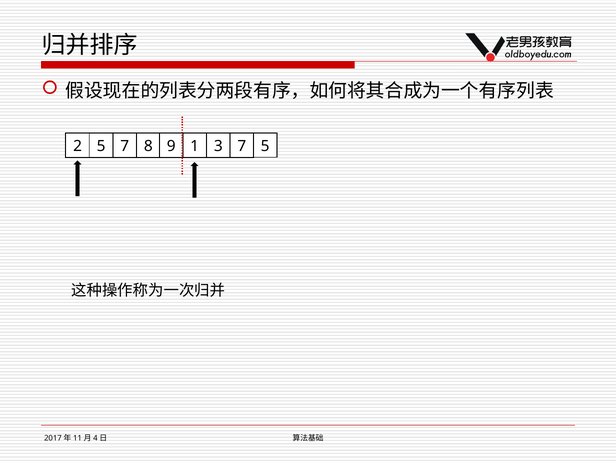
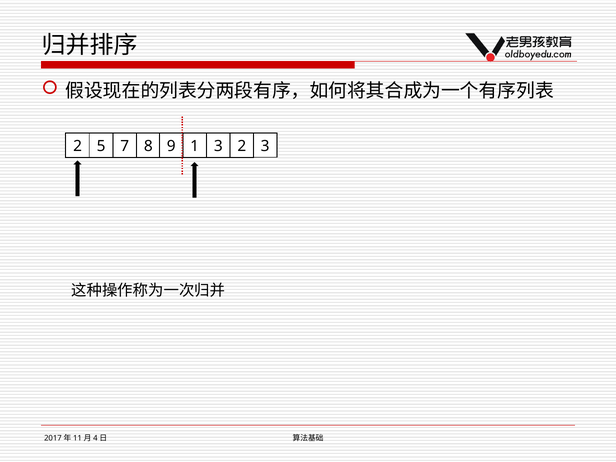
9 7: 7 -> 2
8 5: 5 -> 3
